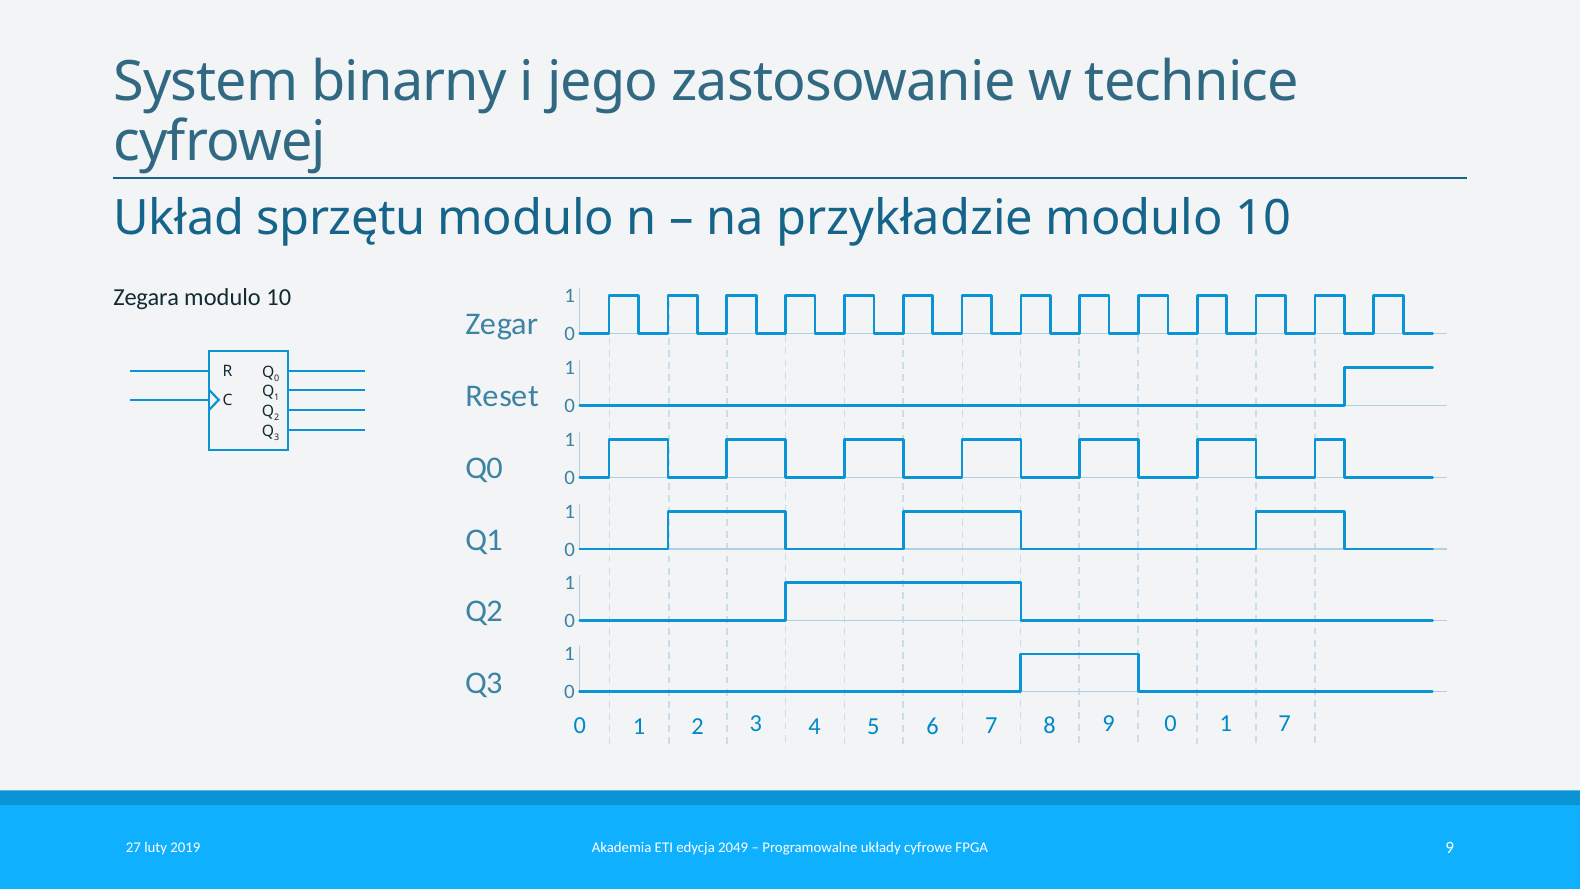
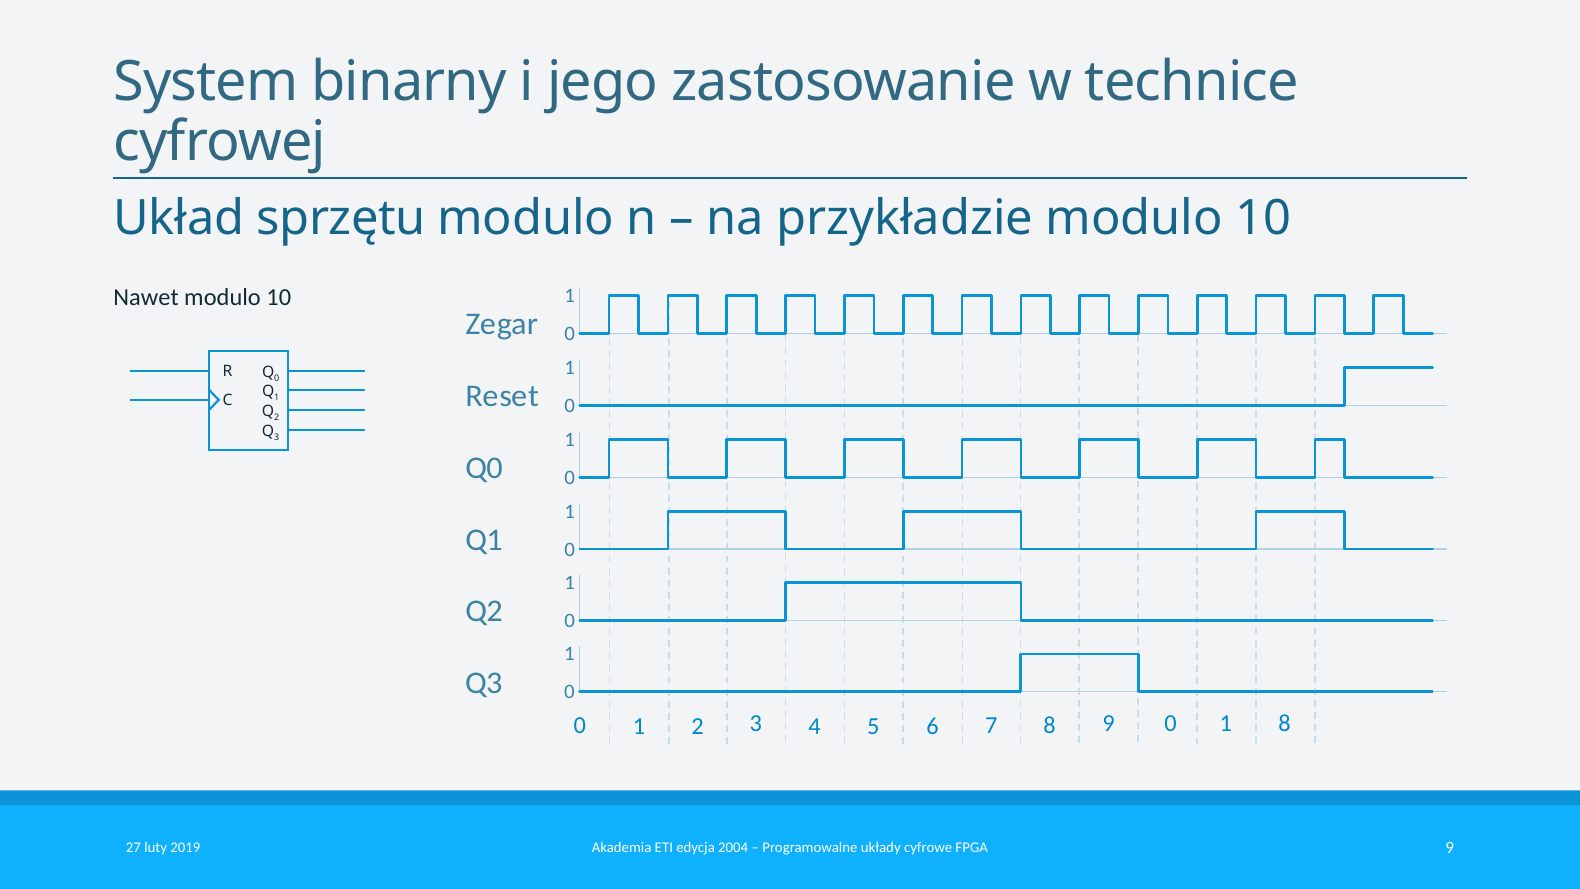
Zegara: Zegara -> Nawet
1 7: 7 -> 8
2049: 2049 -> 2004
